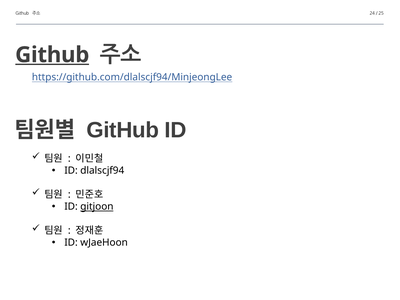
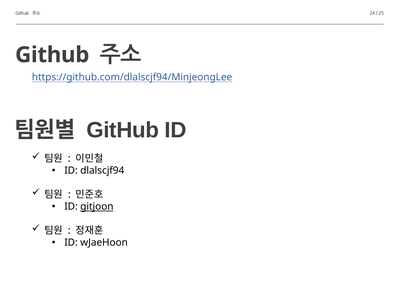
Github at (52, 55) underline: present -> none
